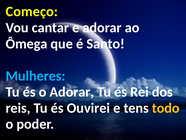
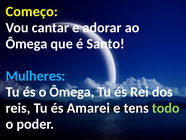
o Adorar: Adorar -> Ômega
Ouvirei: Ouvirei -> Amarei
todo colour: yellow -> light green
